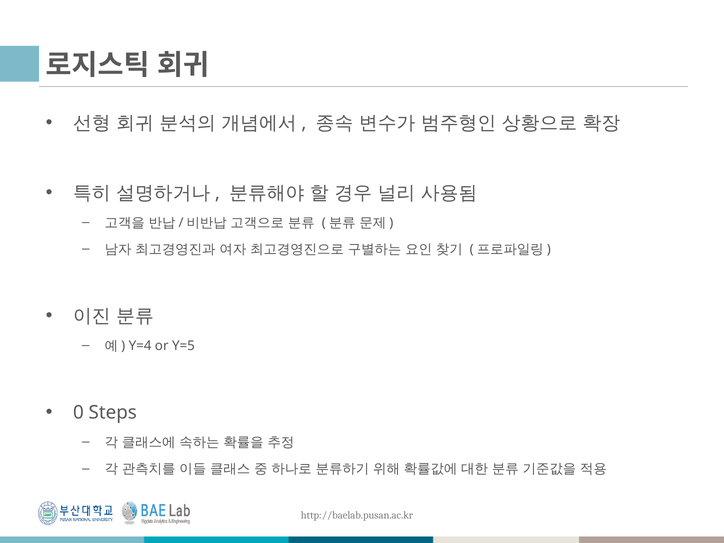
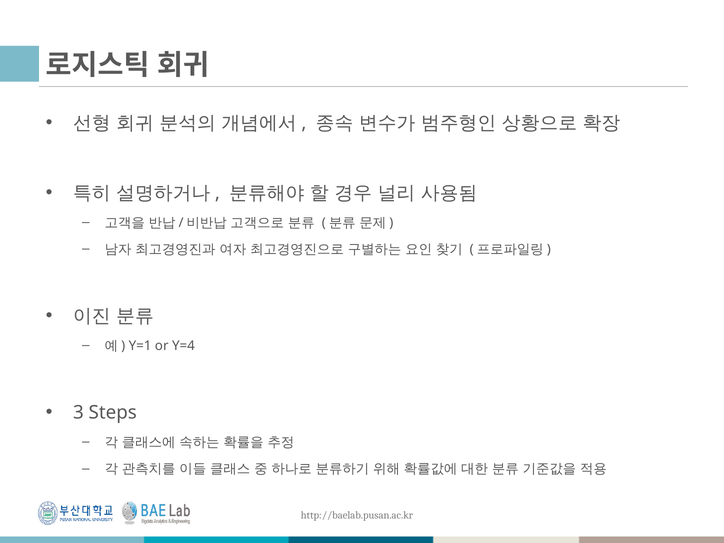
Y=4: Y=4 -> Y=1
Y=5: Y=5 -> Y=4
0: 0 -> 3
